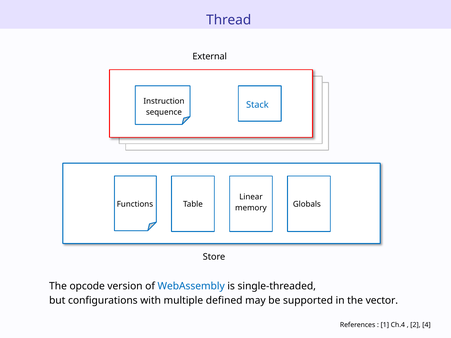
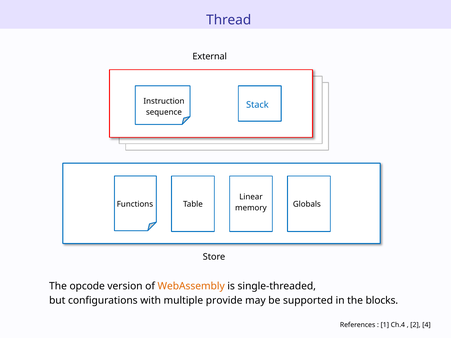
WebAssembly colour: blue -> orange
defined: defined -> provide
vector: vector -> blocks
